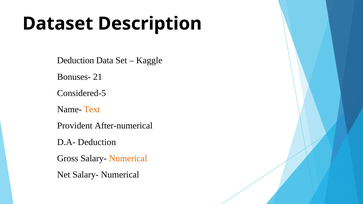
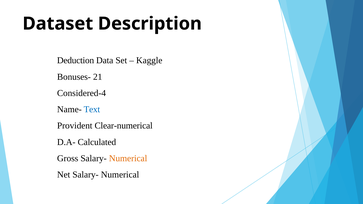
Considered-5: Considered-5 -> Considered-4
Text colour: orange -> blue
After-numerical: After-numerical -> Clear-numerical
D.A- Deduction: Deduction -> Calculated
